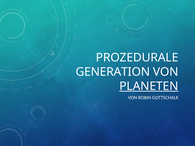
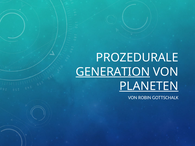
GENERATION underline: none -> present
